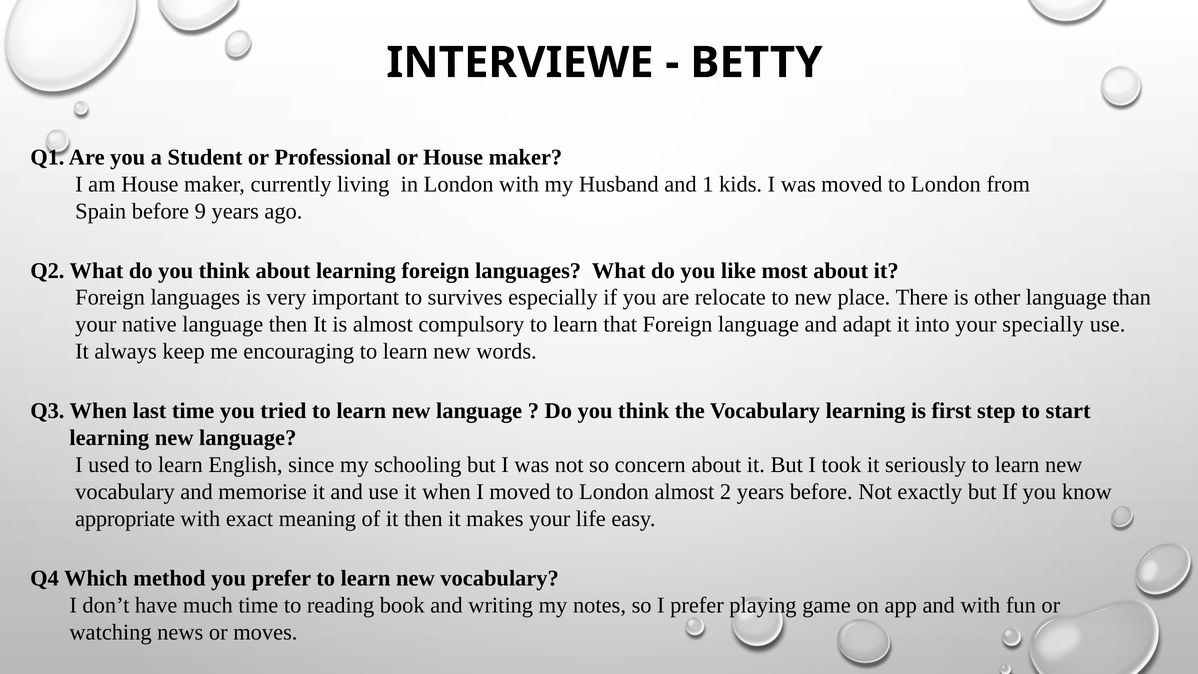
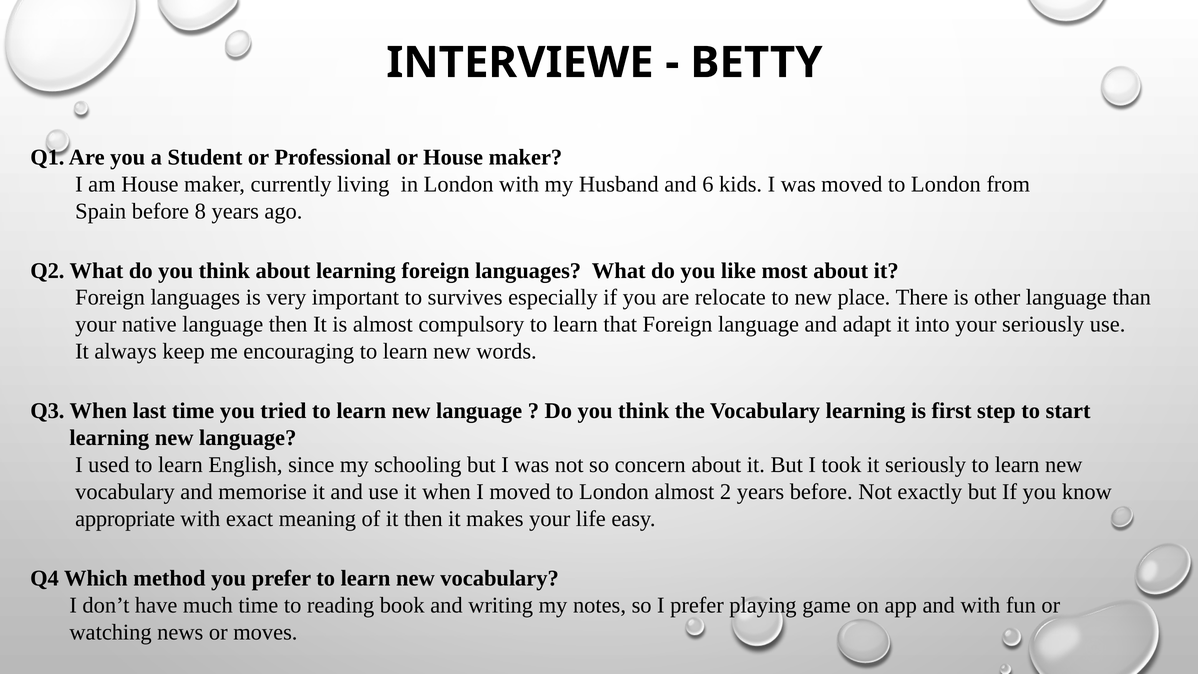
1: 1 -> 6
9: 9 -> 8
your specially: specially -> seriously
